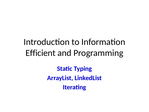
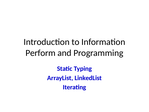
Efficient: Efficient -> Perform
